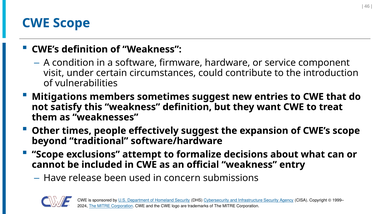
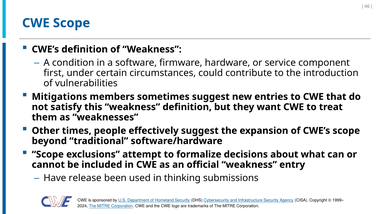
visit: visit -> first
concern: concern -> thinking
